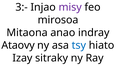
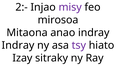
3:-: 3:- -> 2:-
Ataovy at (18, 45): Ataovy -> Indray
tsy colour: blue -> purple
